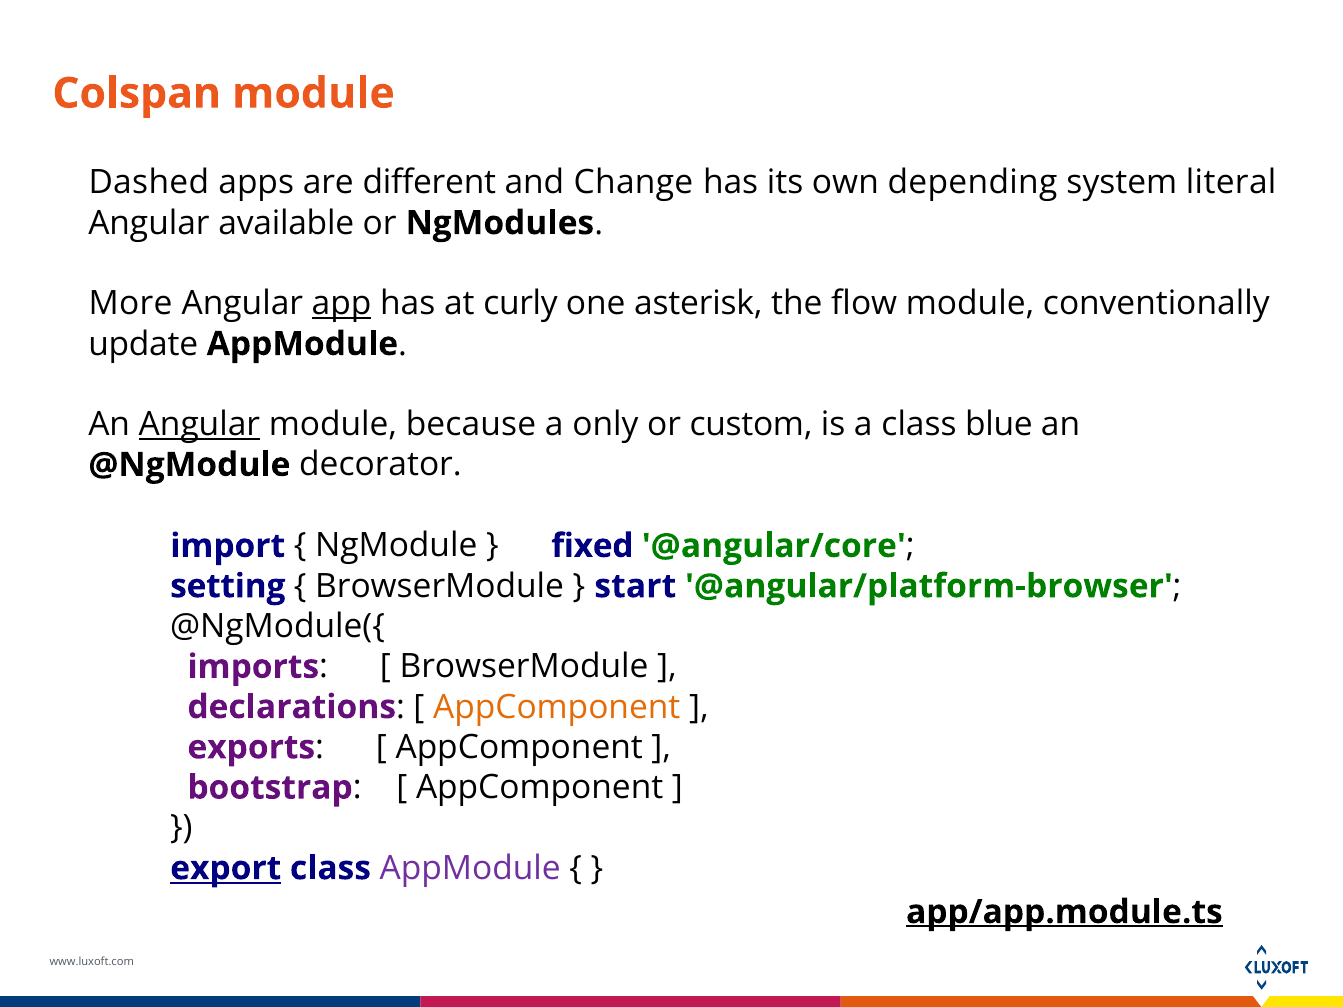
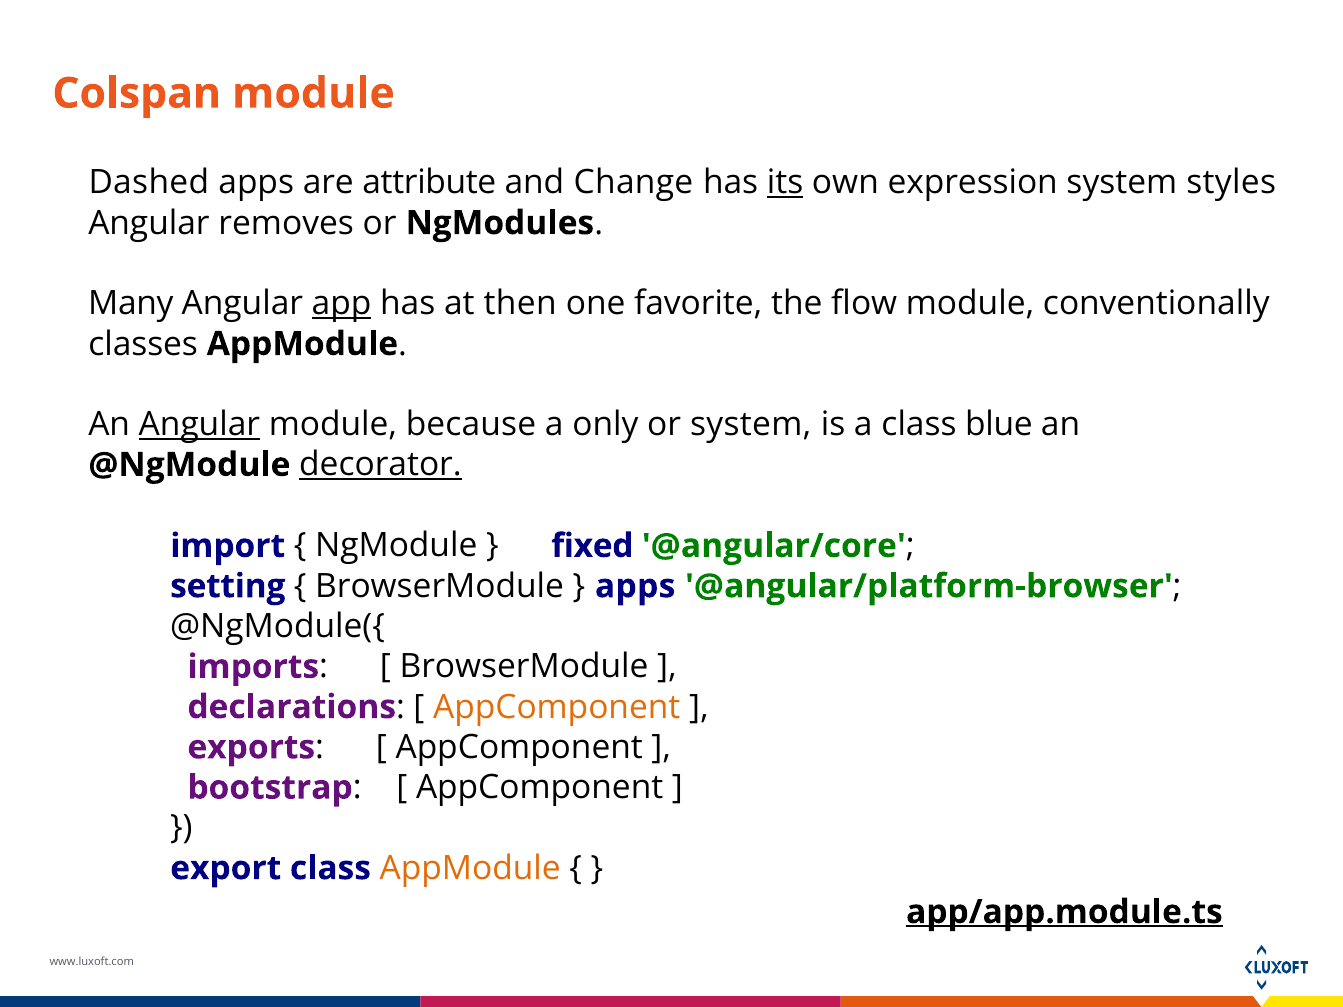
different: different -> attribute
its underline: none -> present
depending: depending -> expression
literal: literal -> styles
available: available -> removes
More: More -> Many
curly: curly -> then
asterisk: asterisk -> favorite
update: update -> classes
or custom: custom -> system
decorator underline: none -> present
start at (635, 586): start -> apps
export underline: present -> none
AppModule at (470, 868) colour: purple -> orange
